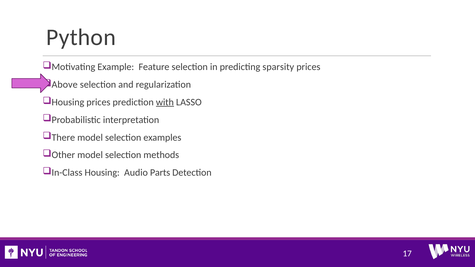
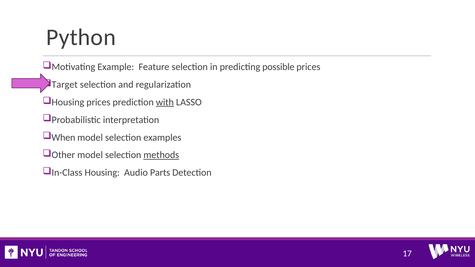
sparsity: sparsity -> possible
Above: Above -> Target
There: There -> When
methods underline: none -> present
